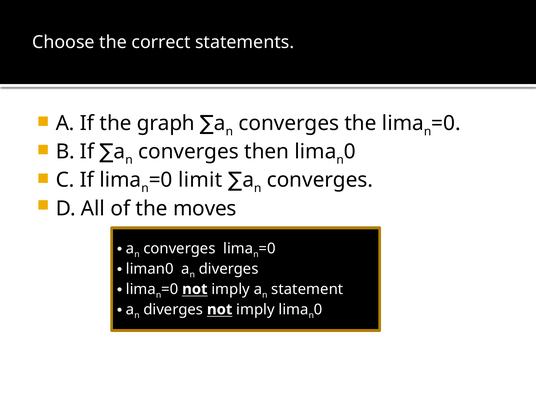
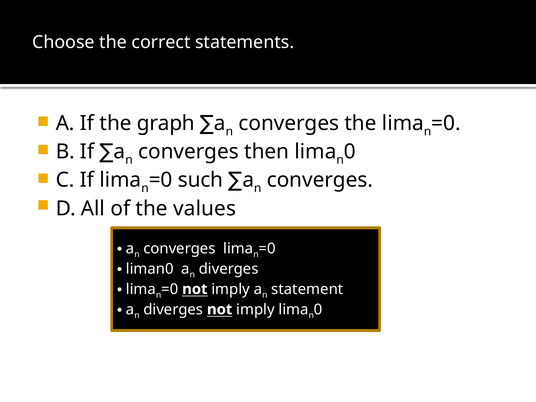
limit: limit -> such
moves: moves -> values
